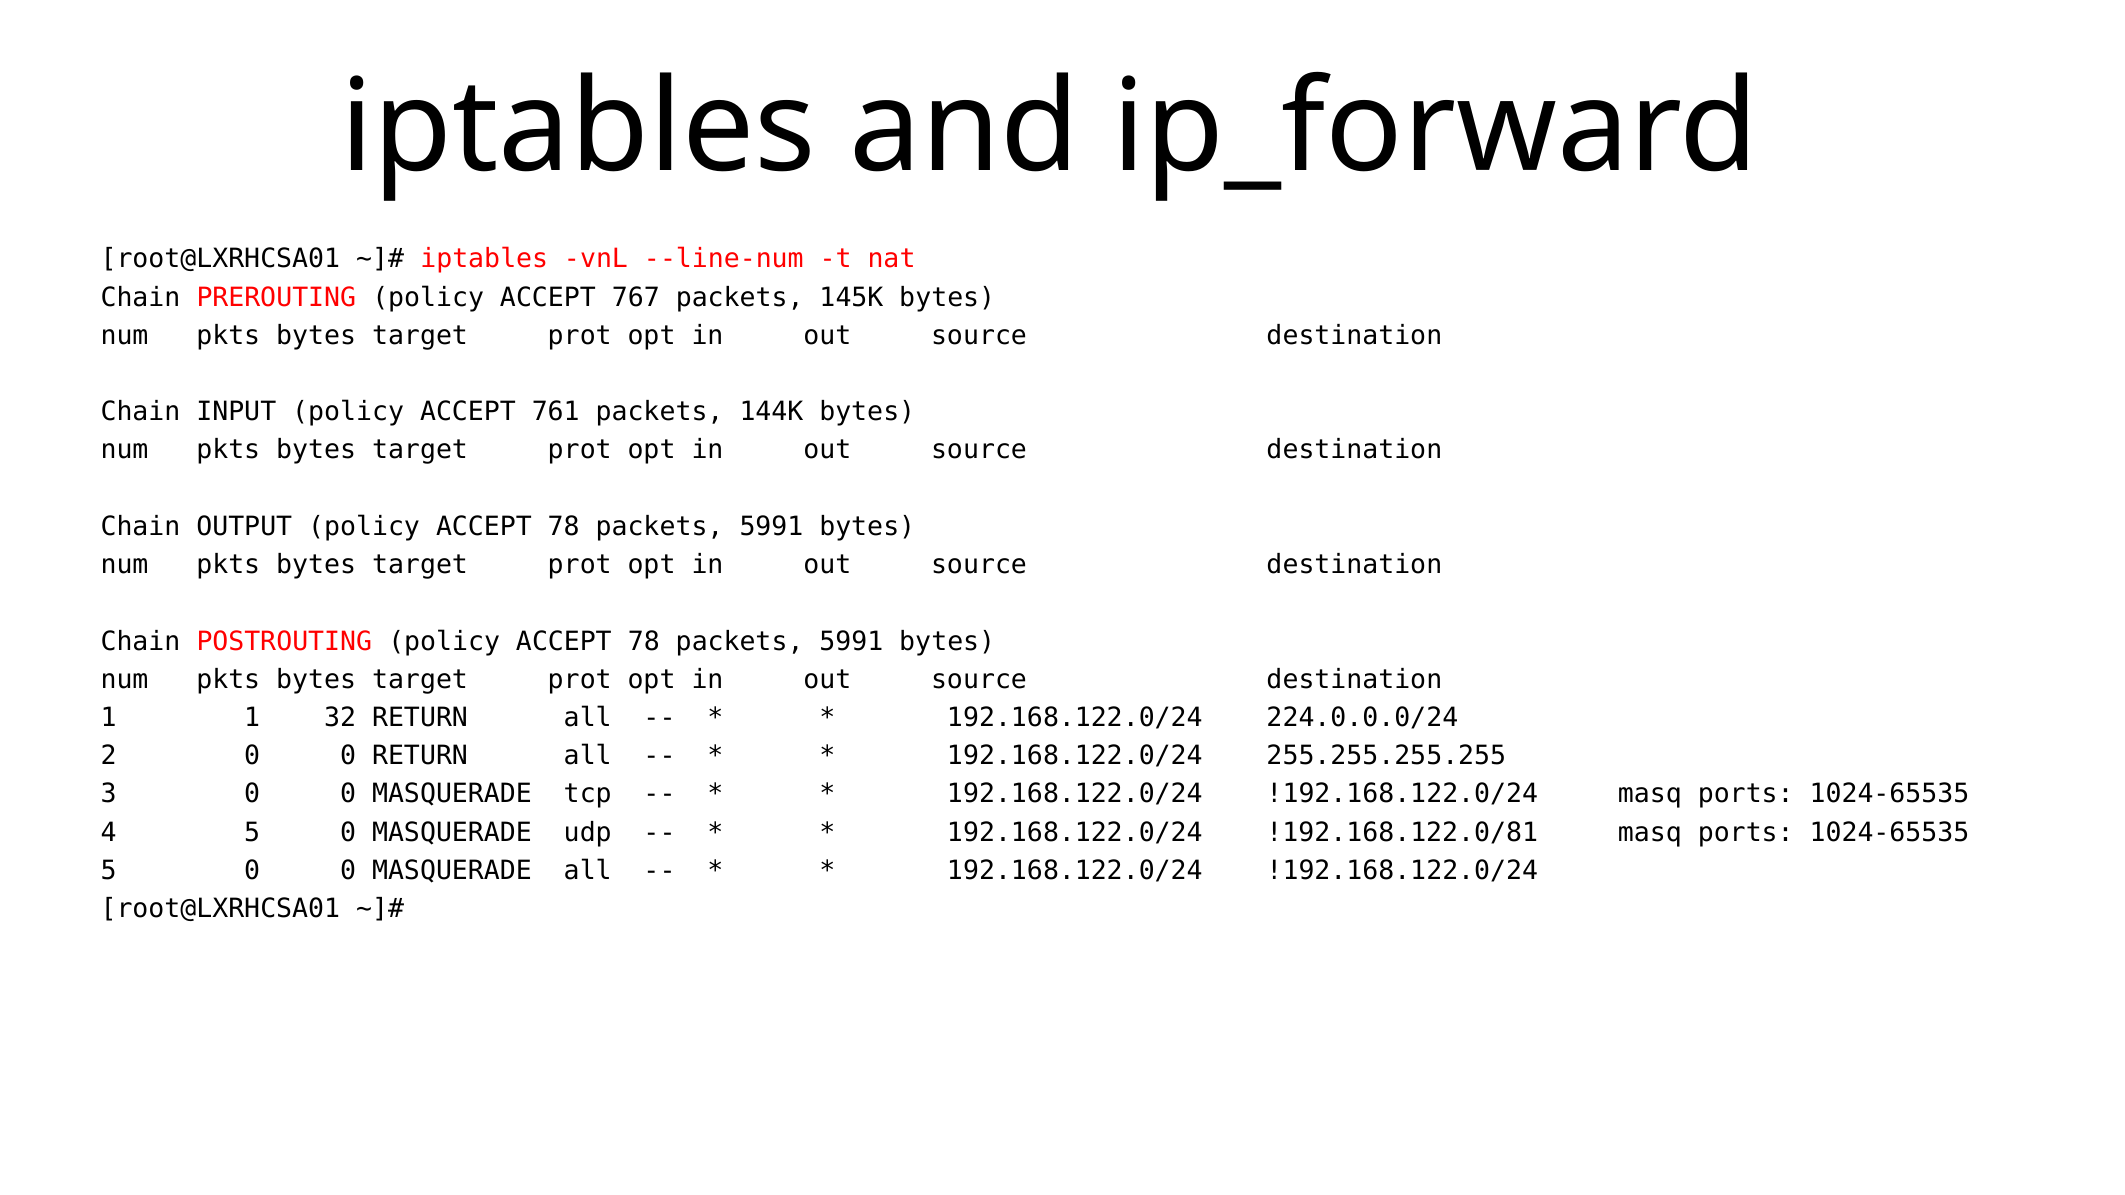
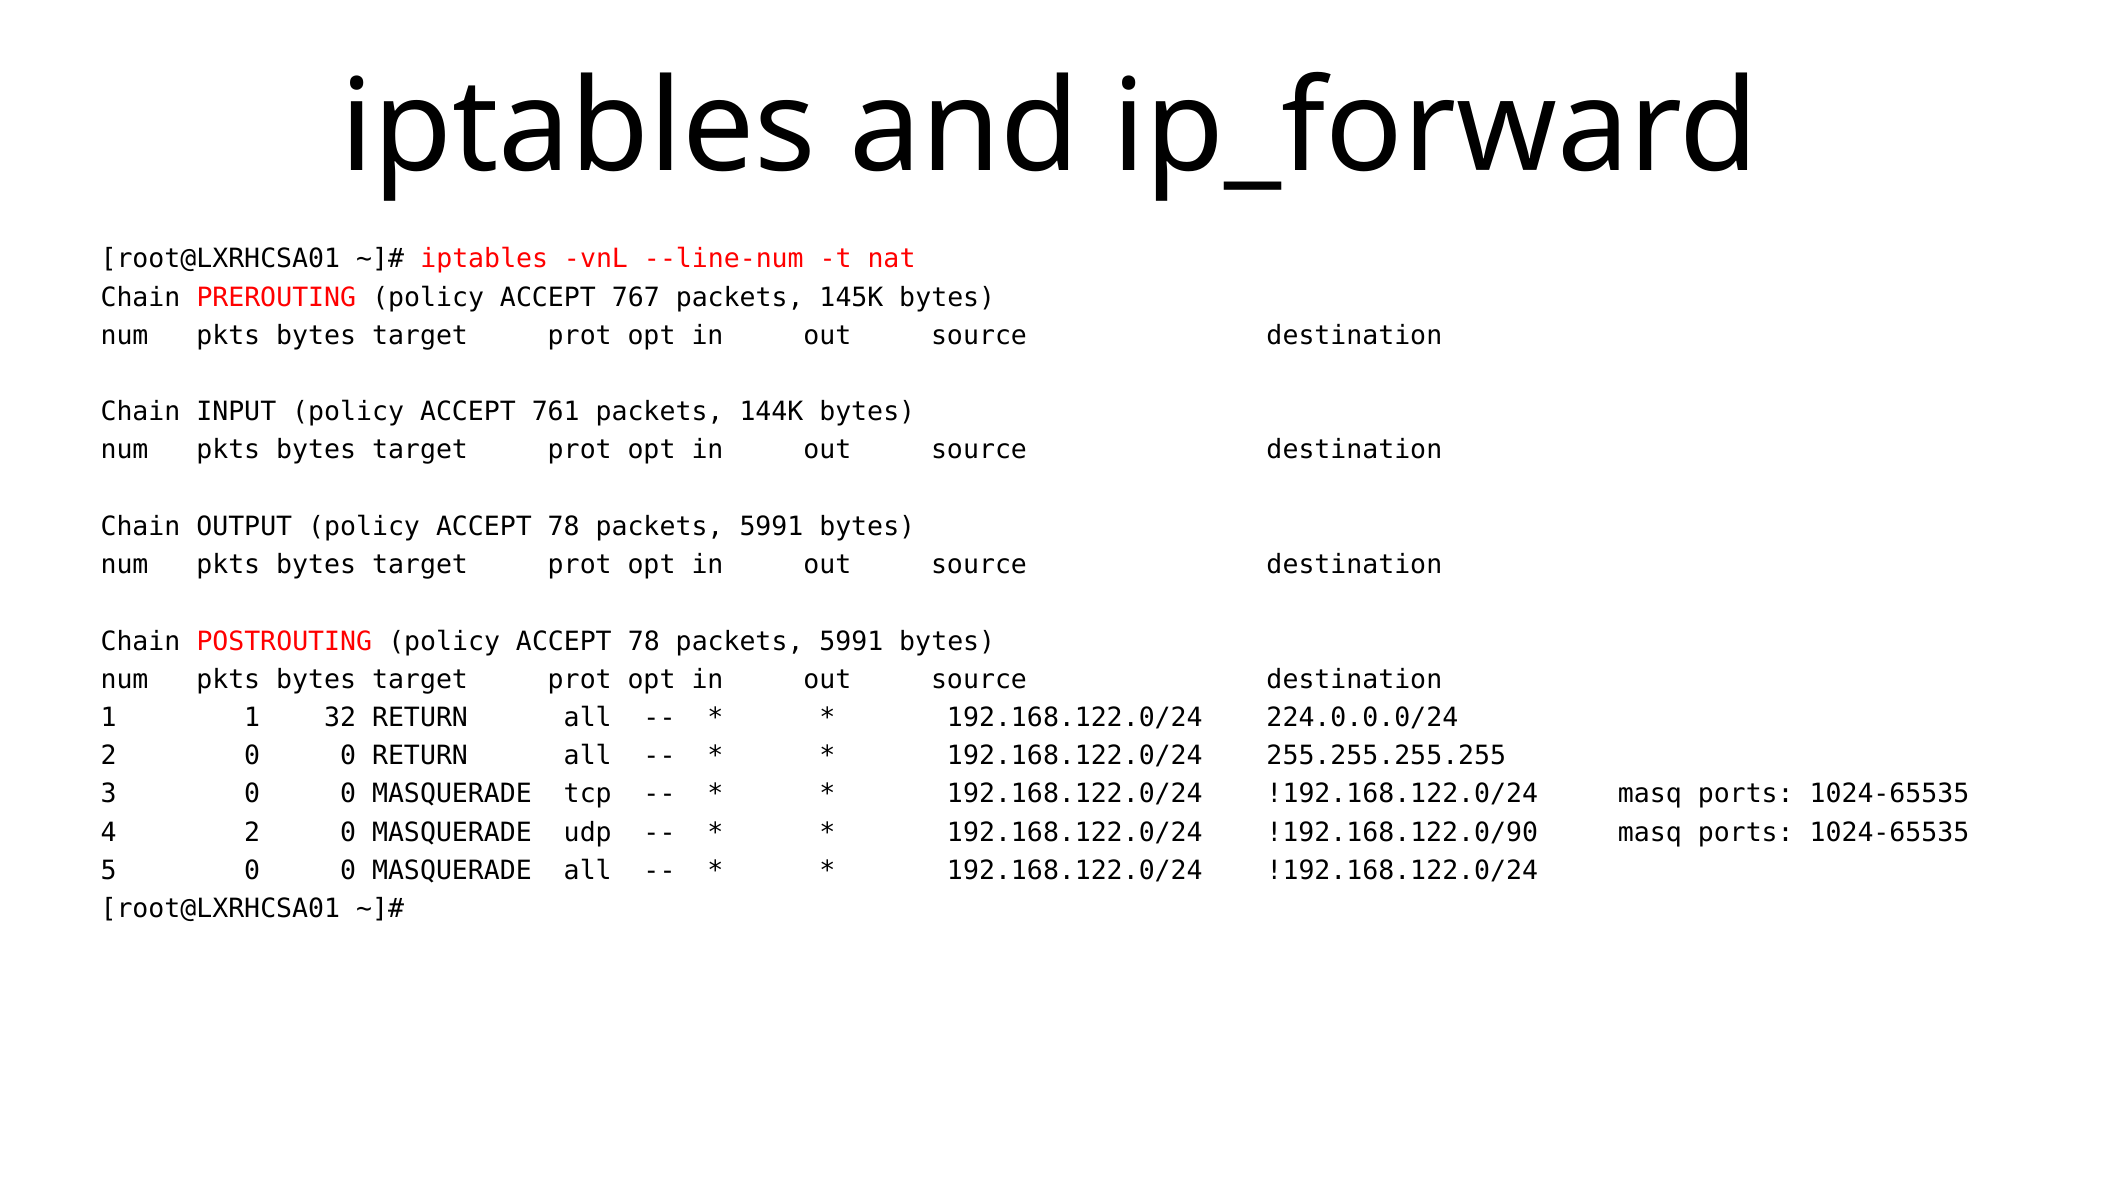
4 5: 5 -> 2
!192.168.122.0/81: !192.168.122.0/81 -> !192.168.122.0/90
